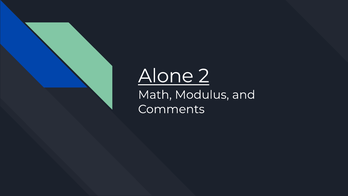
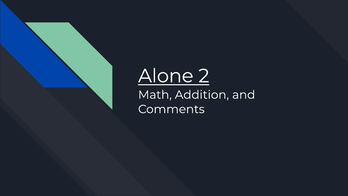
Modulus: Modulus -> Addition
